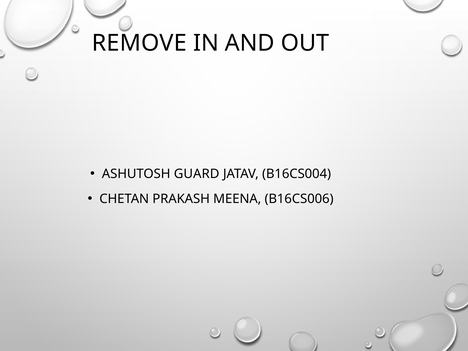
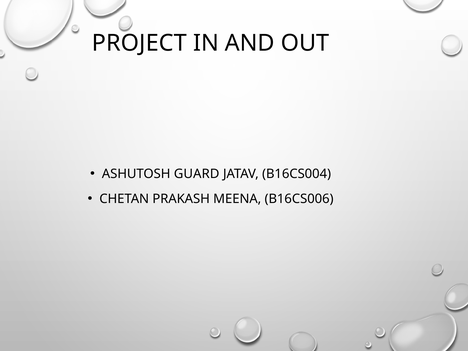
REMOVE: REMOVE -> PROJECT
